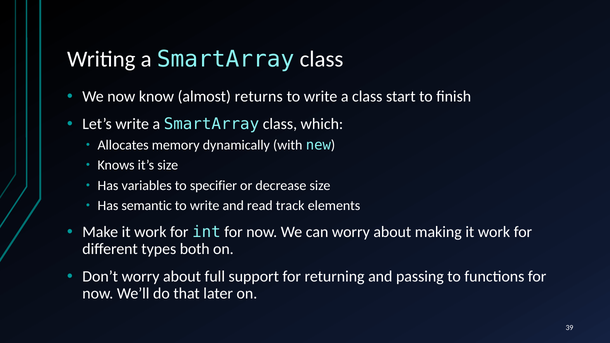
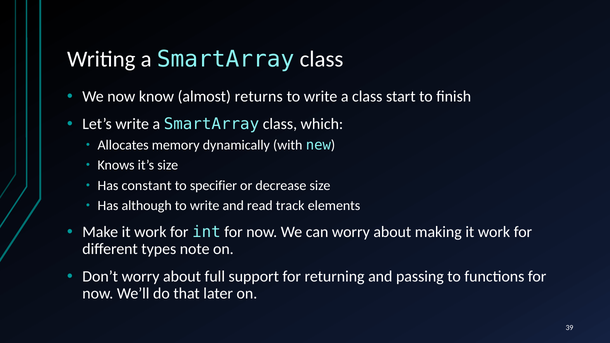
variables: variables -> constant
semantic: semantic -> although
both: both -> note
